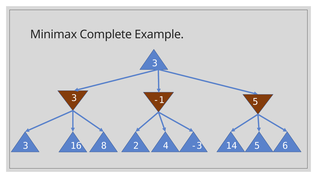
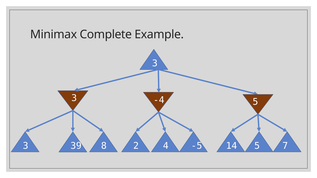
-1: -1 -> -4
16: 16 -> 39
-3: -3 -> -5
6: 6 -> 7
